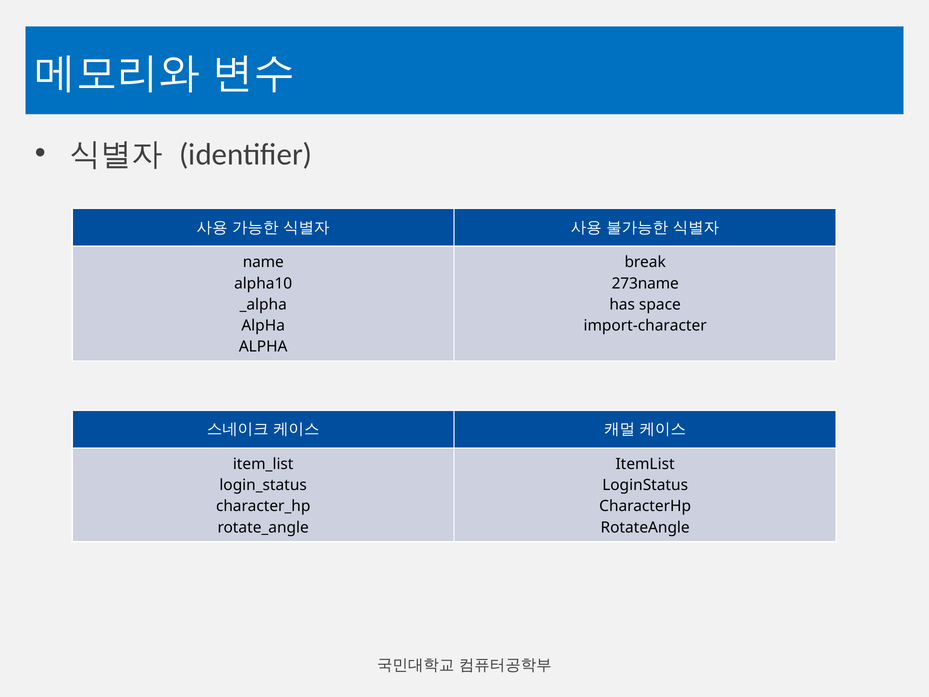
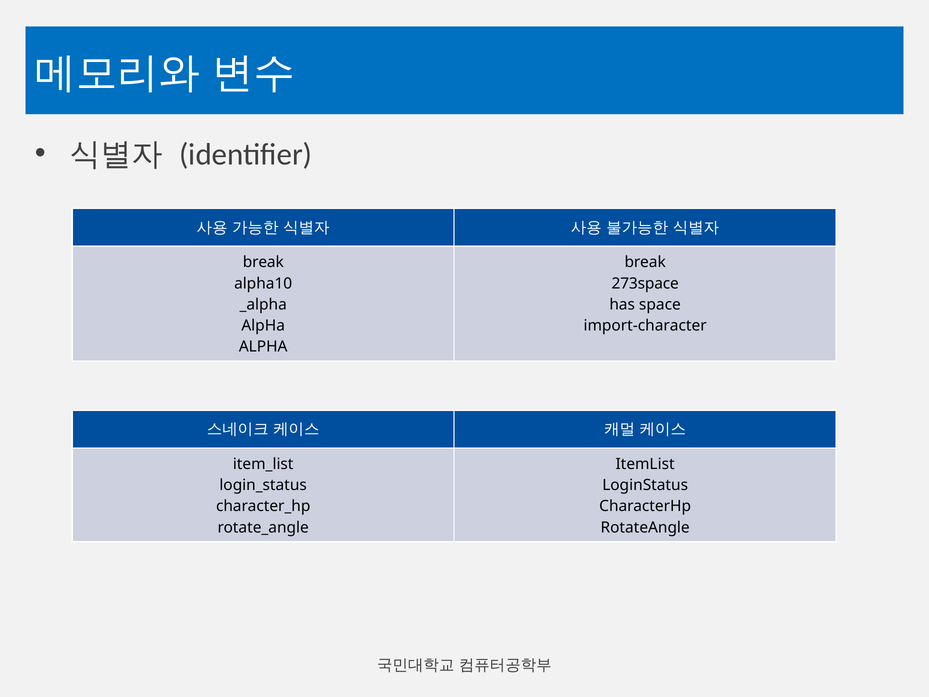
name at (263, 262): name -> break
273name: 273name -> 273space
